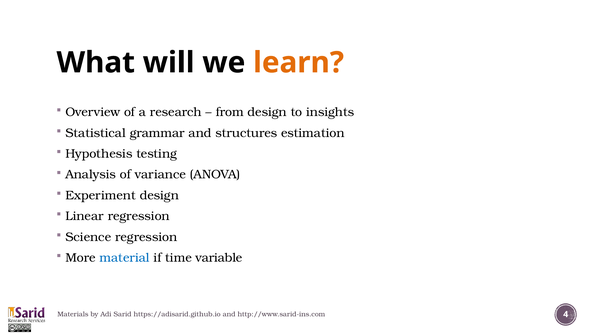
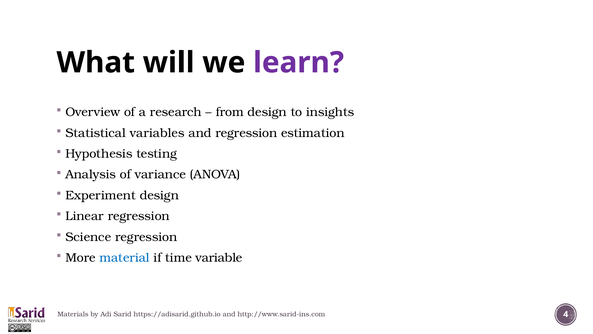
learn colour: orange -> purple
grammar: grammar -> variables
and structures: structures -> regression
